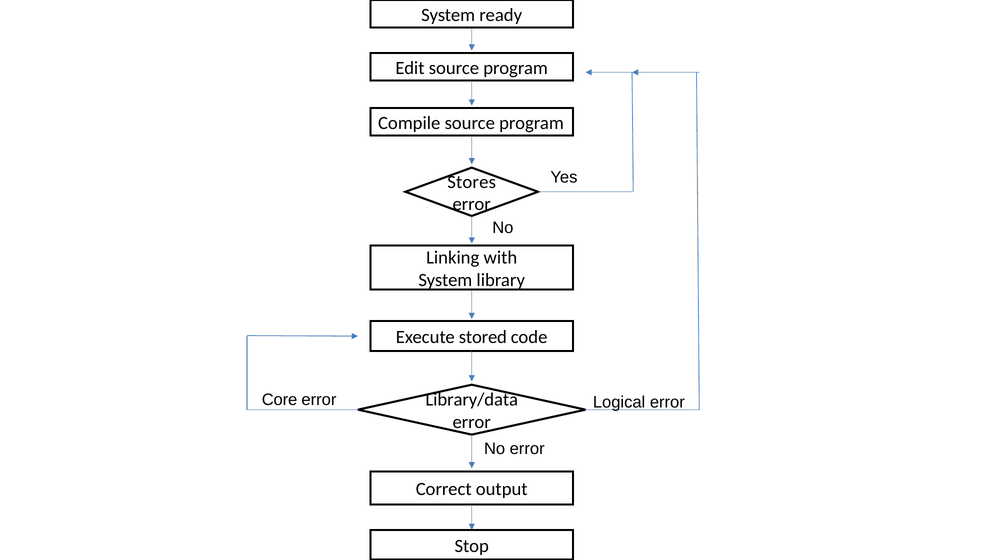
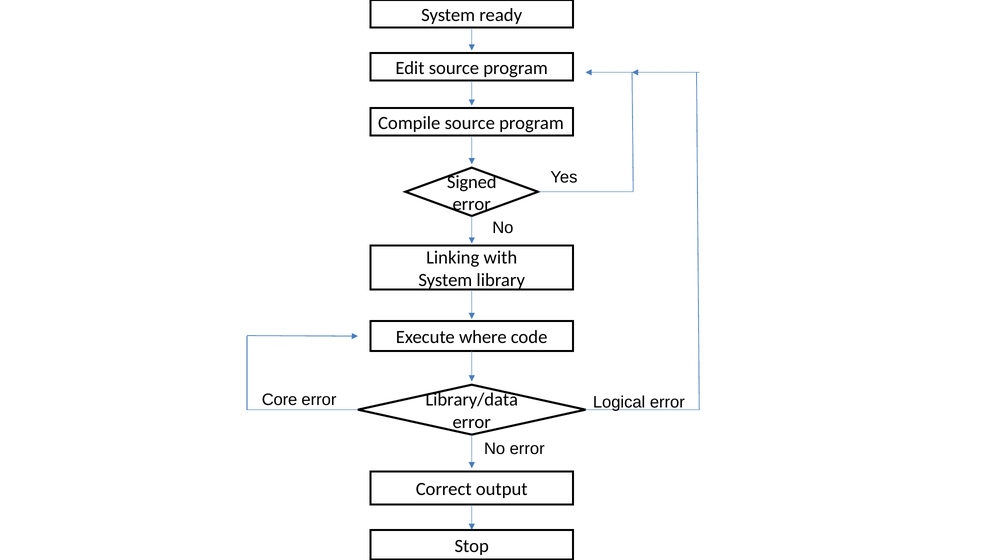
Stores: Stores -> Signed
stored: stored -> where
